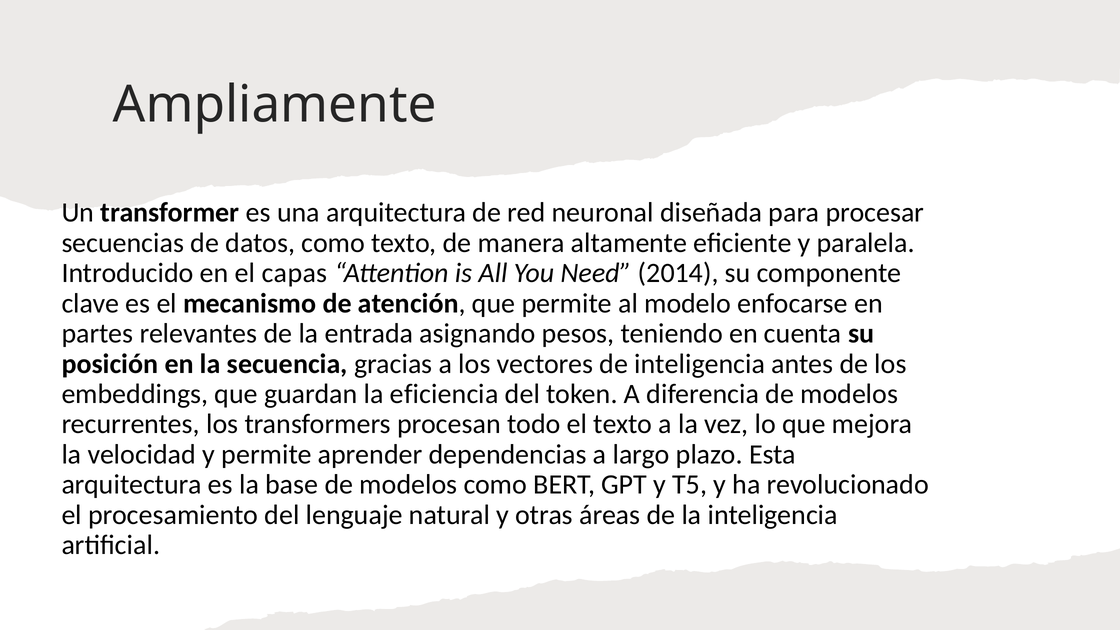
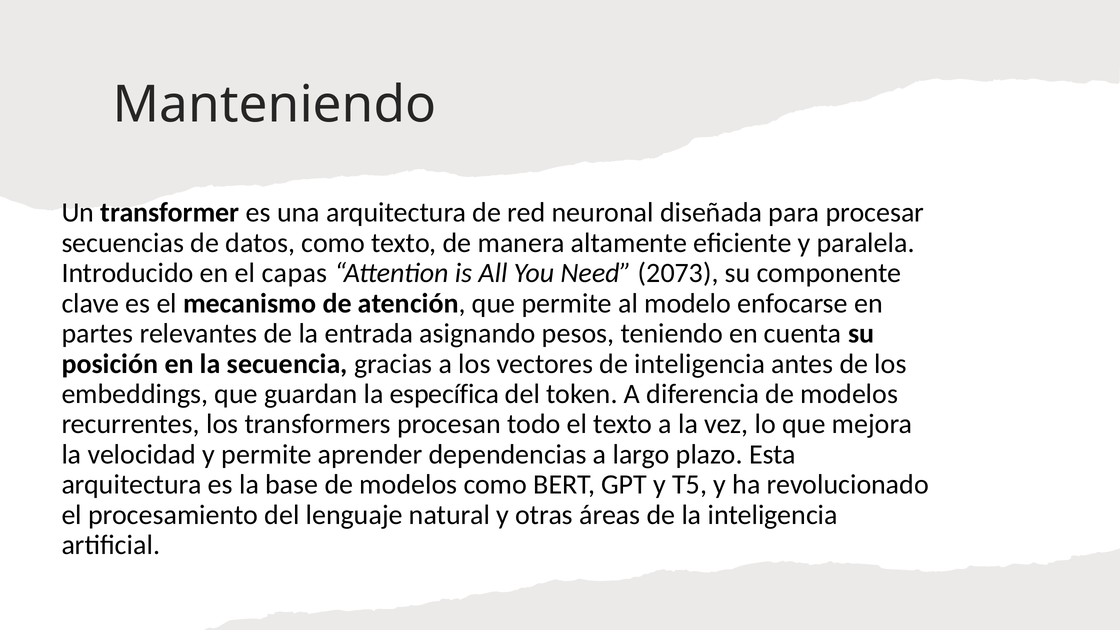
Ampliamente: Ampliamente -> Manteniendo
2014: 2014 -> 2073
eficiencia: eficiencia -> específica
